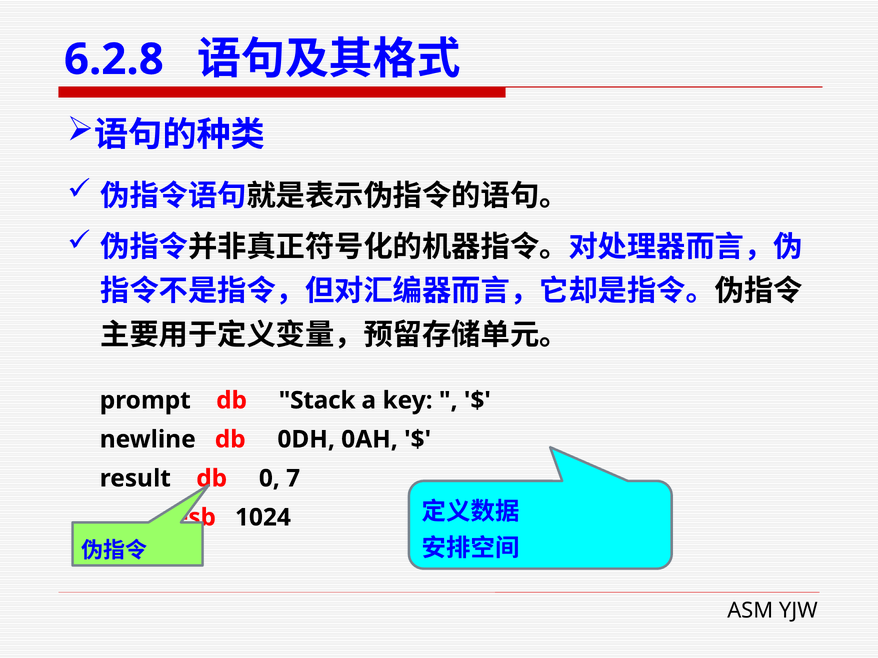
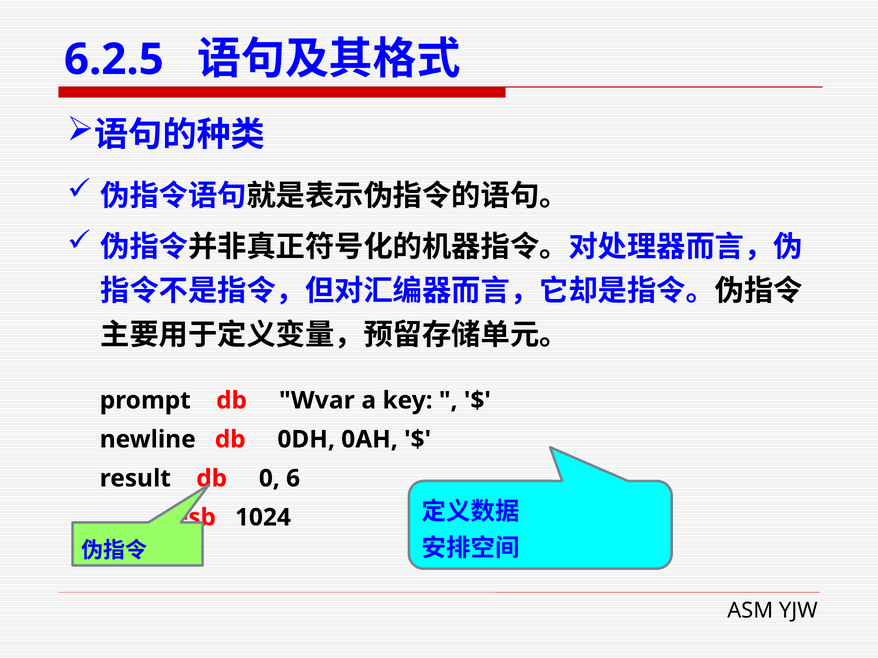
6.2.8: 6.2.8 -> 6.2.5
Stack: Stack -> Wvar
7: 7 -> 6
